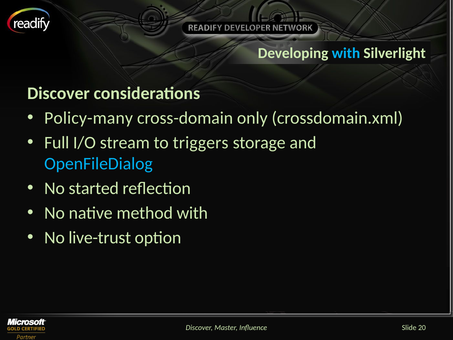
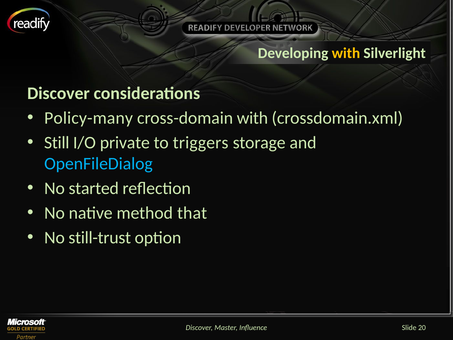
with at (346, 53) colour: light blue -> yellow
cross-domain only: only -> with
Full: Full -> Still
stream: stream -> private
method with: with -> that
live-trust: live-trust -> still-trust
